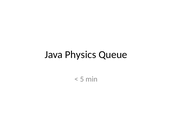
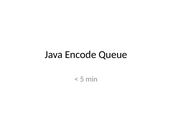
Physics: Physics -> Encode
